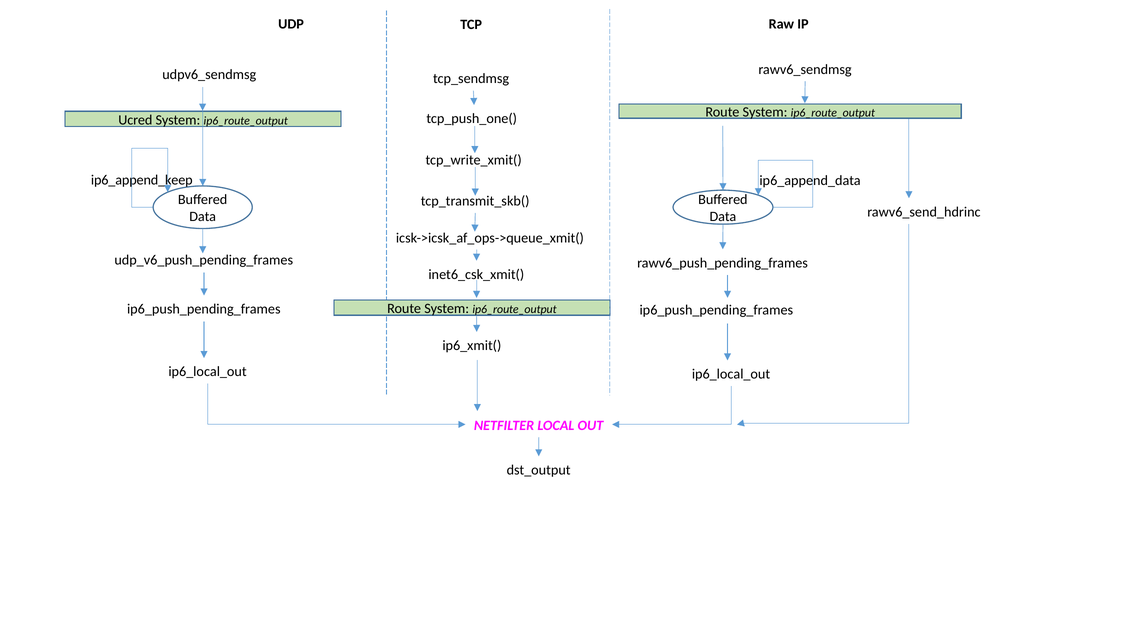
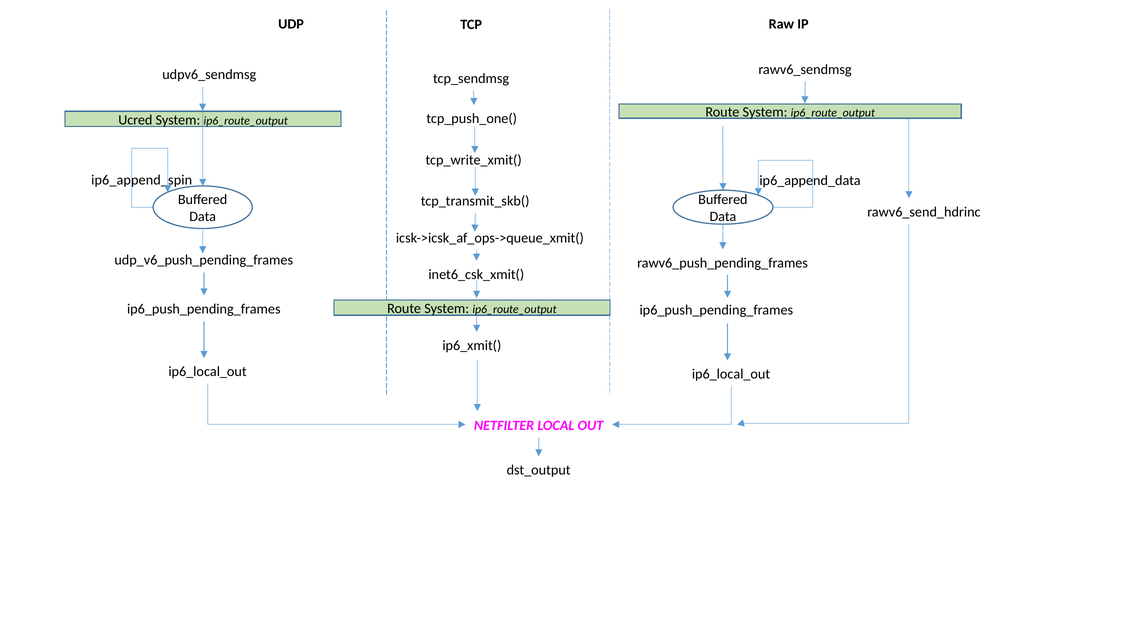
ip6_append_keep: ip6_append_keep -> ip6_append_spin
